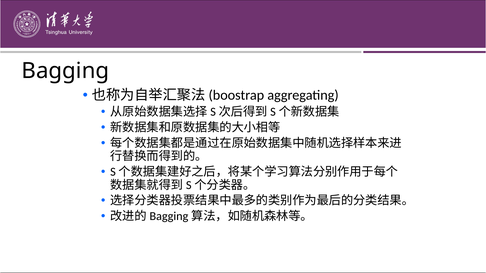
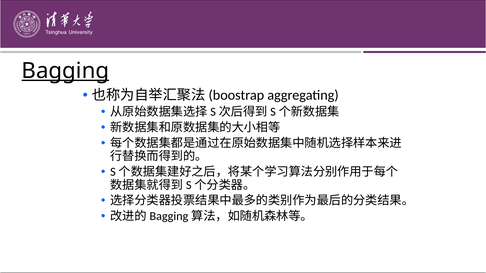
Bagging underline: none -> present
